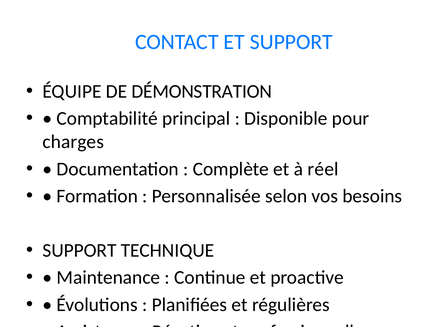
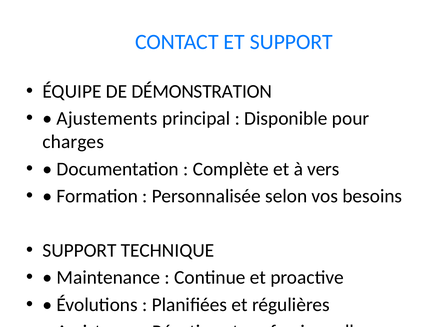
Comptabilité: Comptabilité -> Ajustements
réel: réel -> vers
